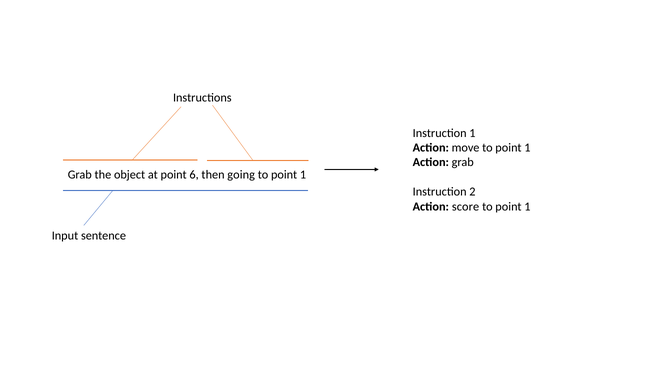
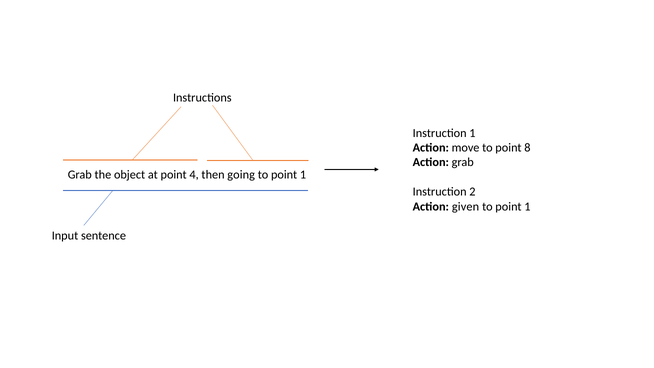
move to point 1: 1 -> 8
6: 6 -> 4
score: score -> given
